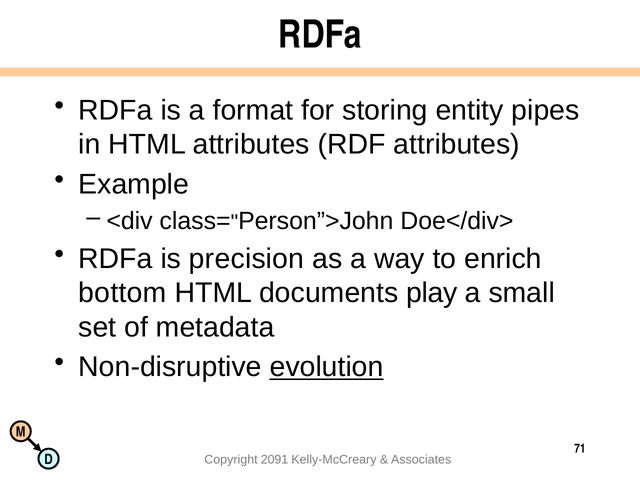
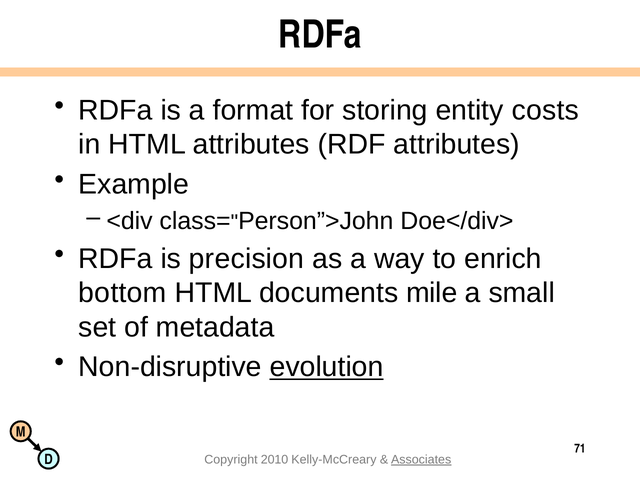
pipes: pipes -> costs
play: play -> mile
2091: 2091 -> 2010
Associates underline: none -> present
